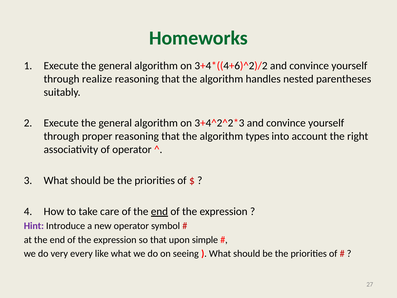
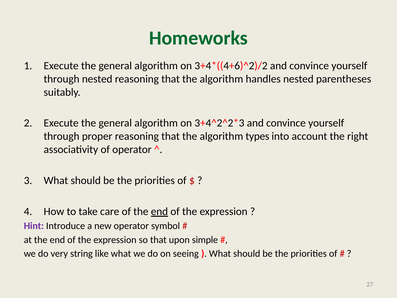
through realize: realize -> nested
every: every -> string
